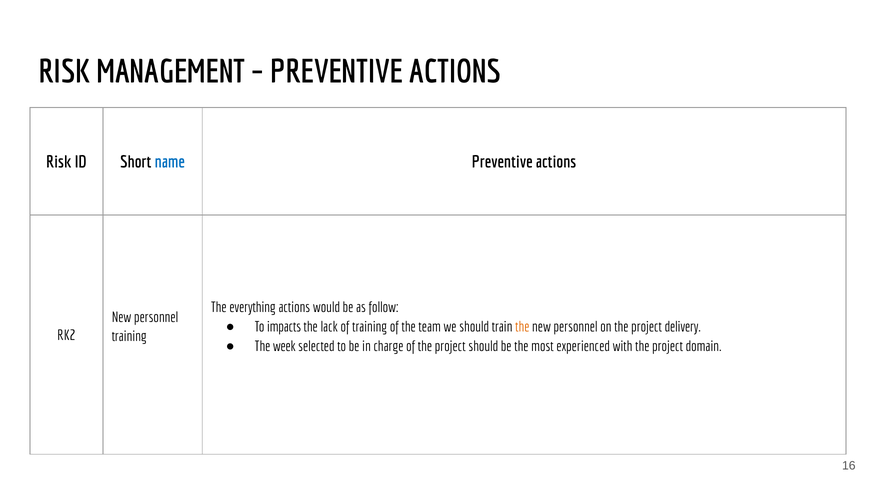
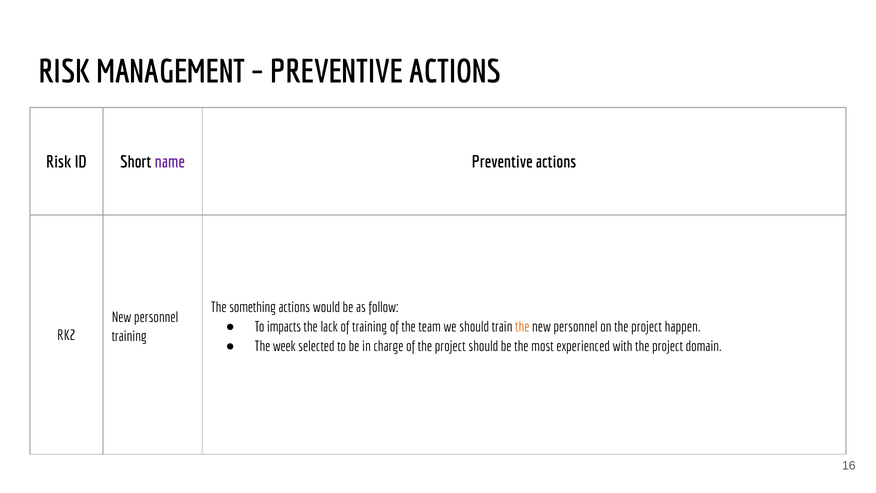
name colour: blue -> purple
everything: everything -> something
delivery: delivery -> happen
